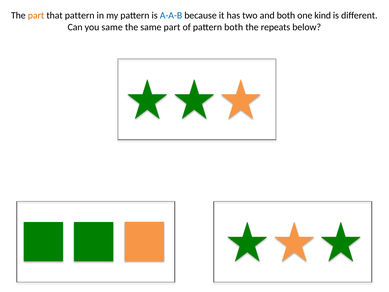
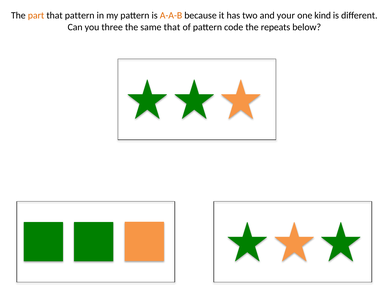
A-A-B colour: blue -> orange
and both: both -> your
you same: same -> three
same part: part -> that
pattern both: both -> code
